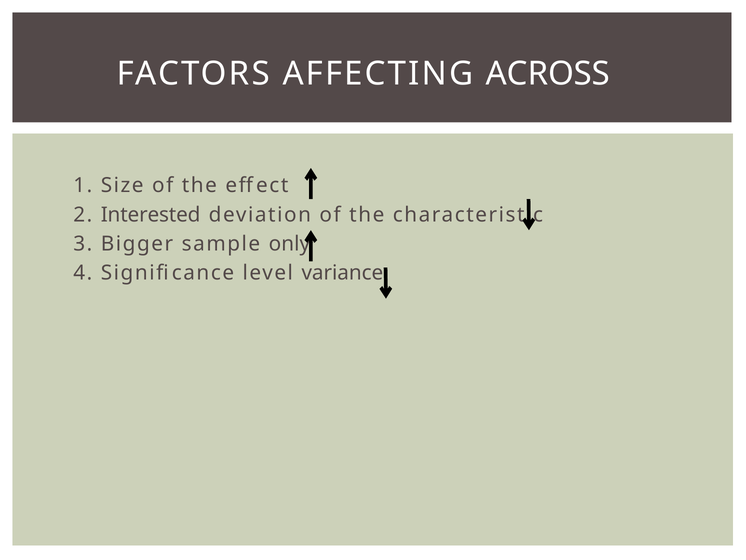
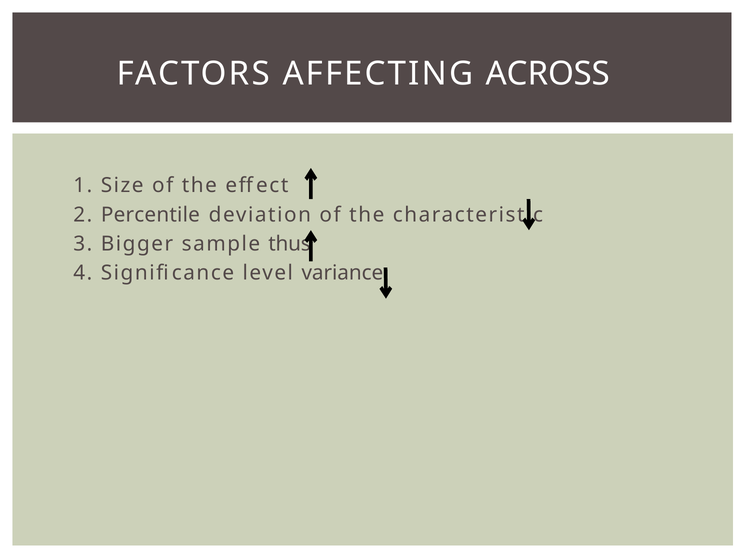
Interested: Interested -> Percentile
only: only -> thus
